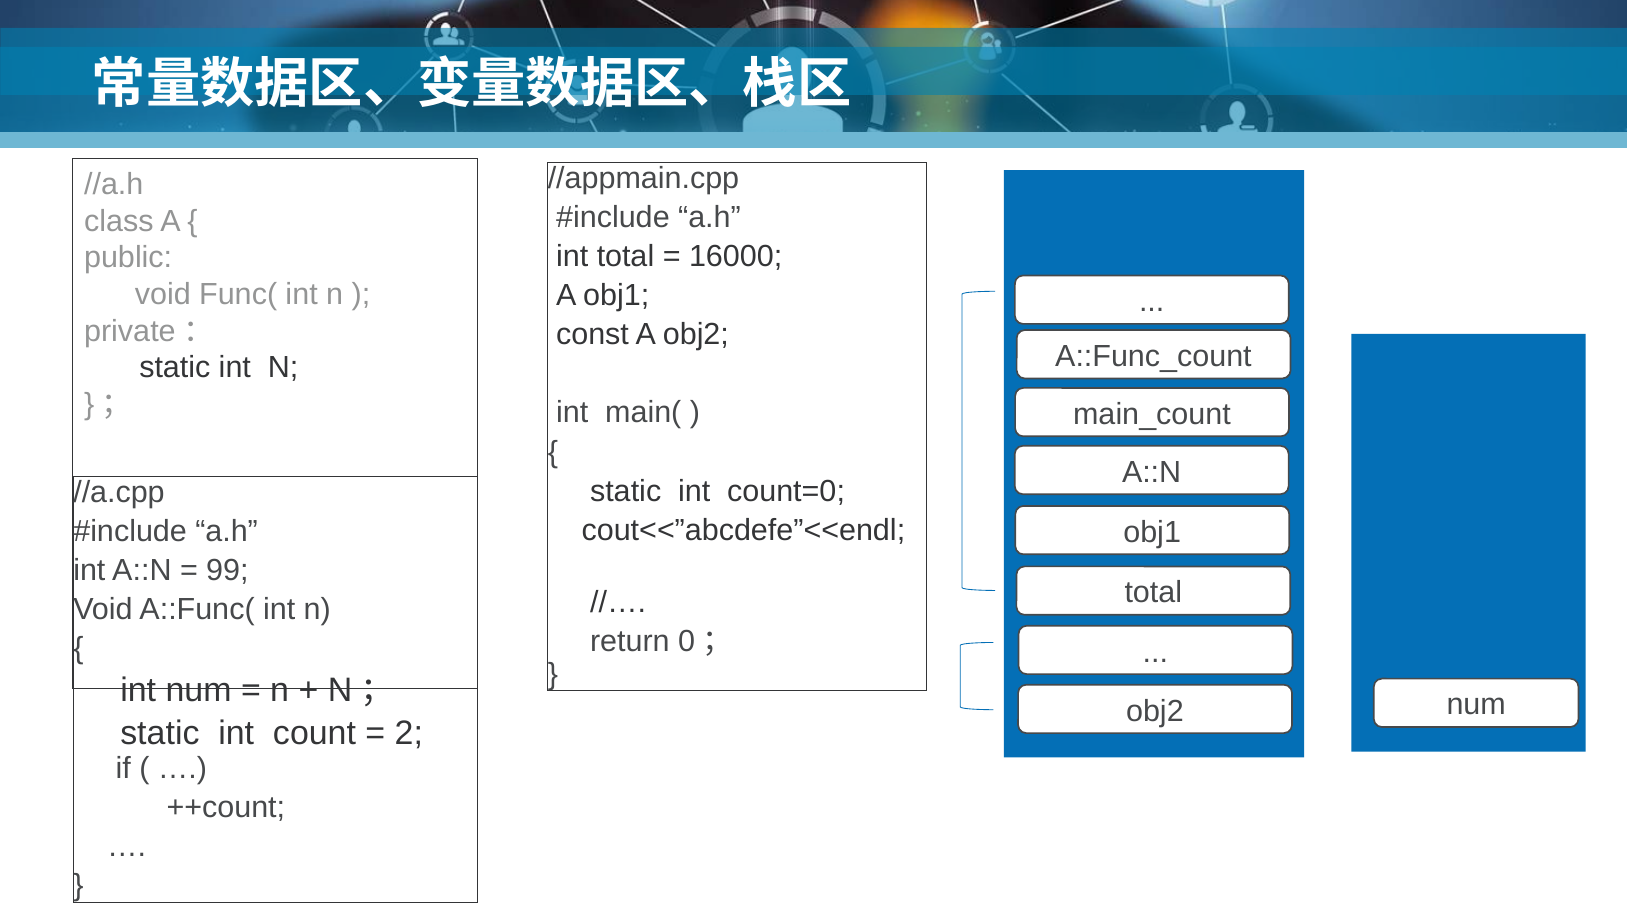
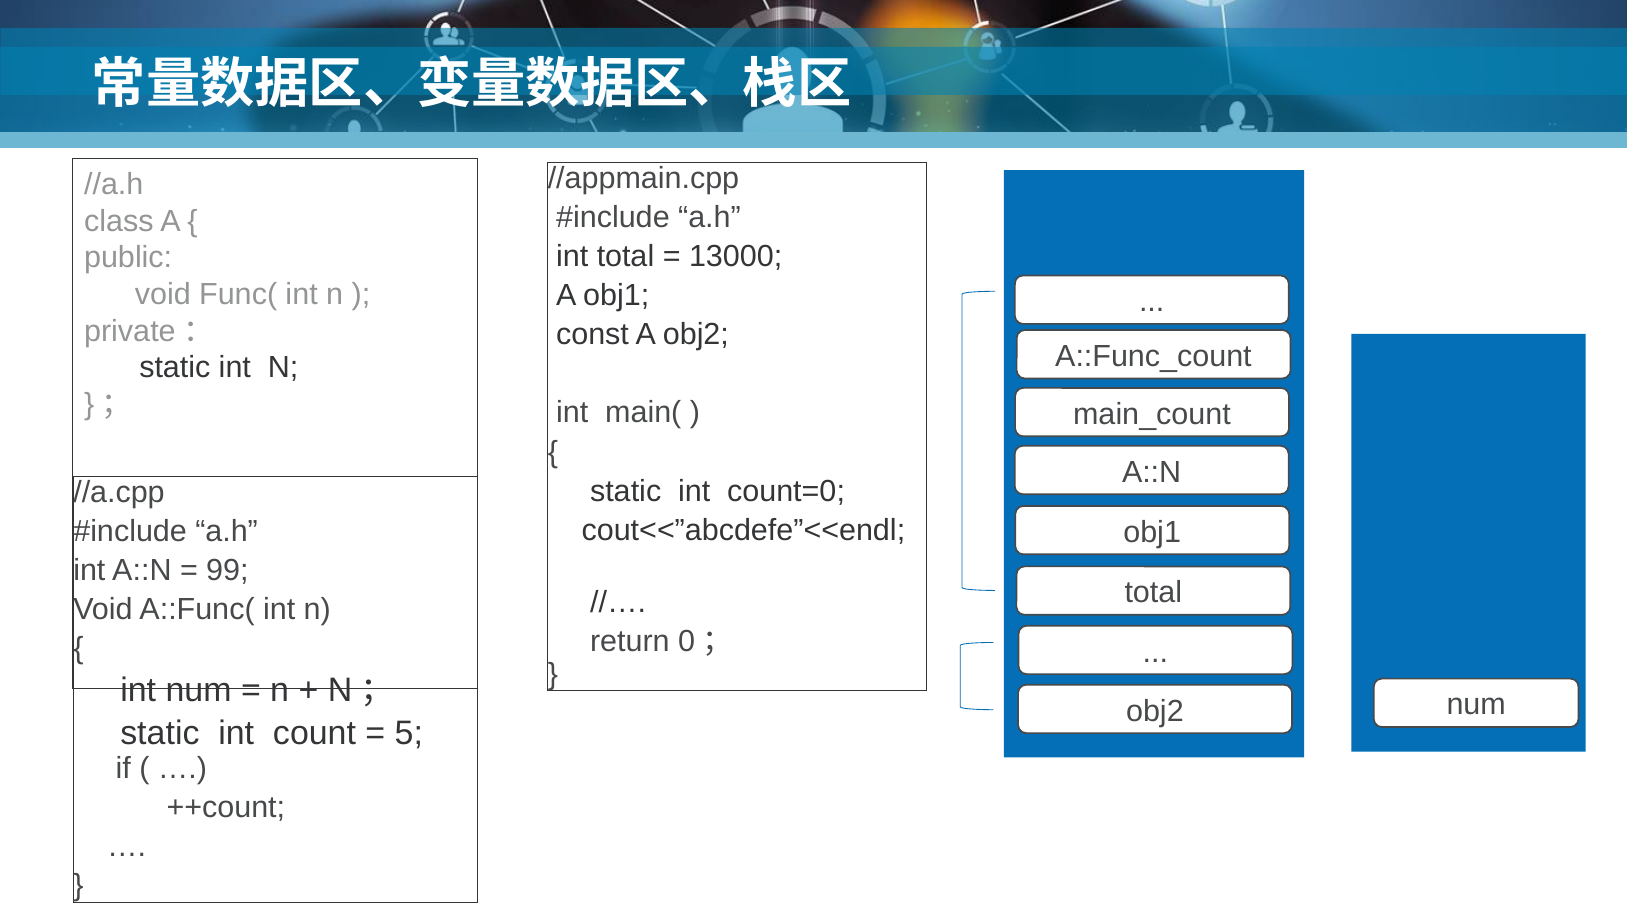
16000: 16000 -> 13000
2: 2 -> 5
